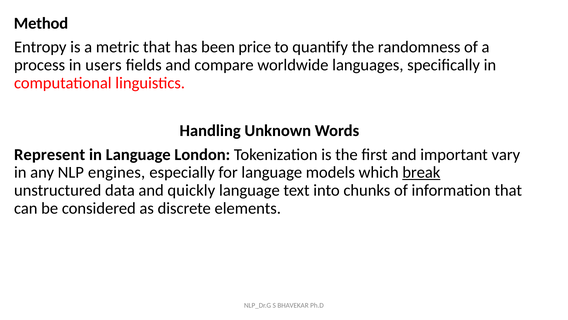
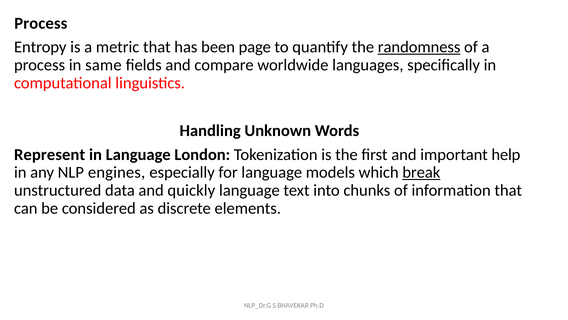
Method at (41, 23): Method -> Process
price: price -> page
randomness underline: none -> present
users: users -> same
vary: vary -> help
